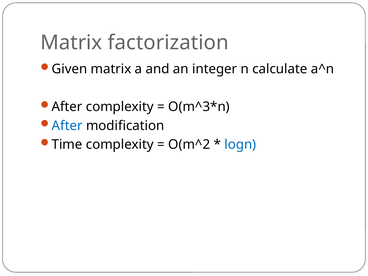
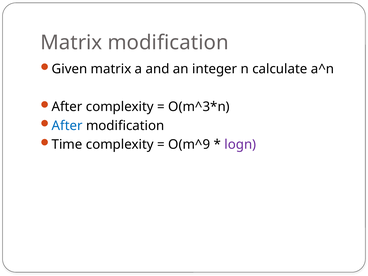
Matrix factorization: factorization -> modification
O(m^2: O(m^2 -> O(m^9
logn colour: blue -> purple
